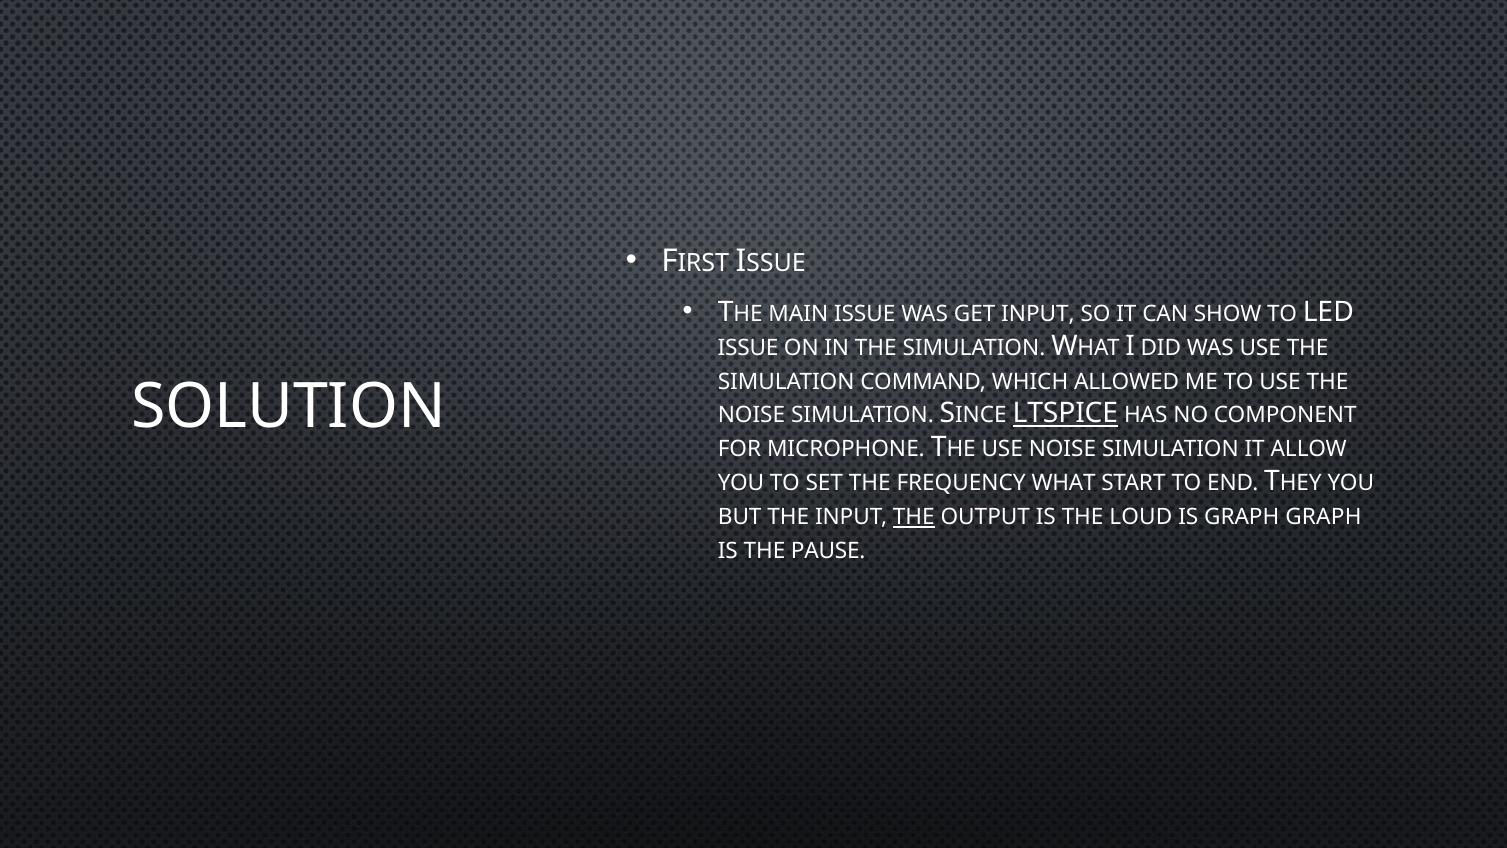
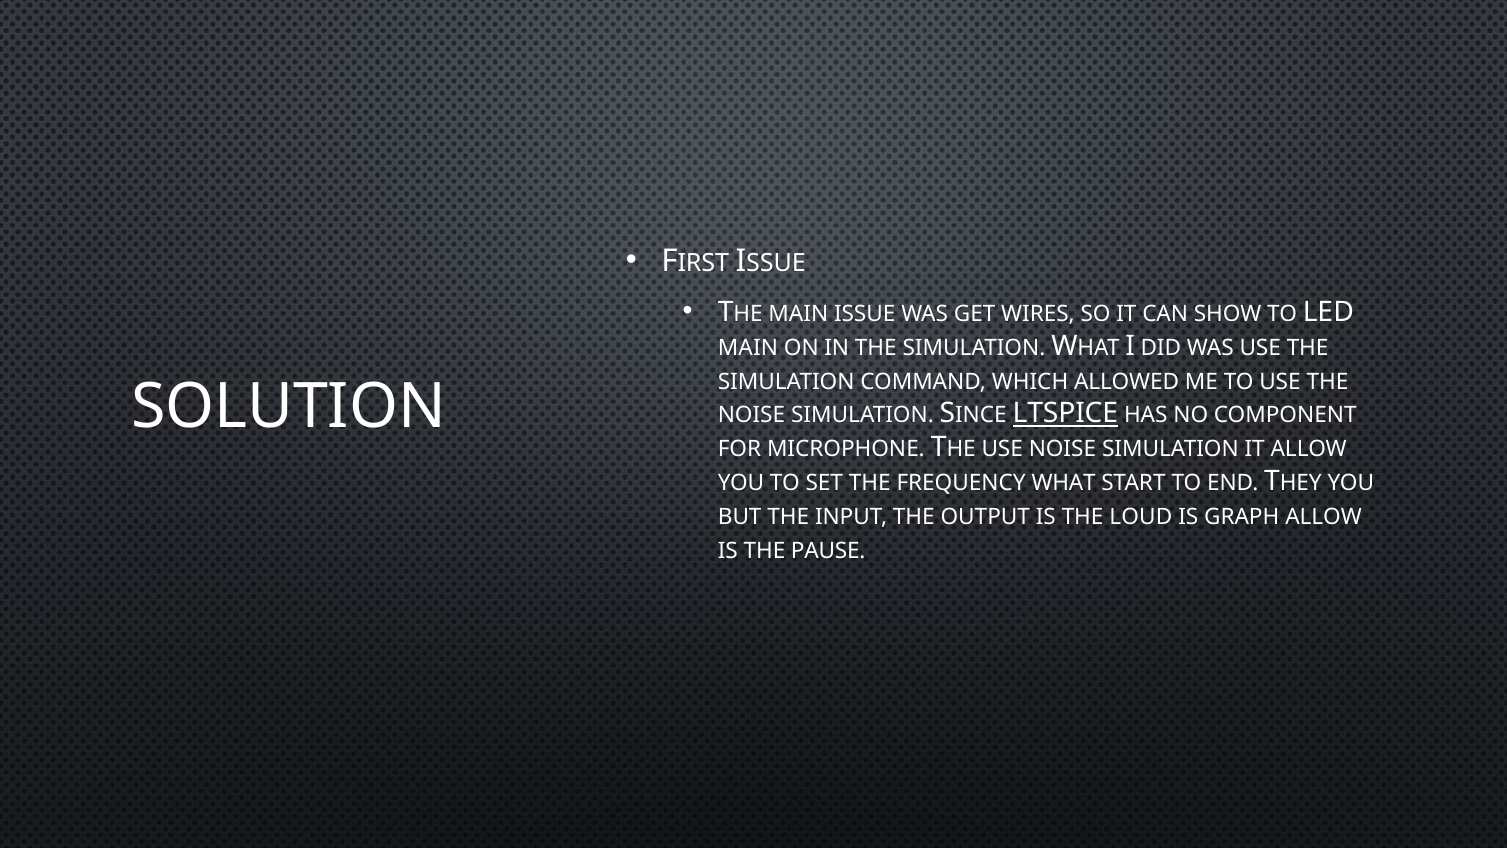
GET INPUT: INPUT -> WIRES
ISSUE at (748, 347): ISSUE -> MAIN
THE at (914, 517) underline: present -> none
GRAPH GRAPH: GRAPH -> ALLOW
